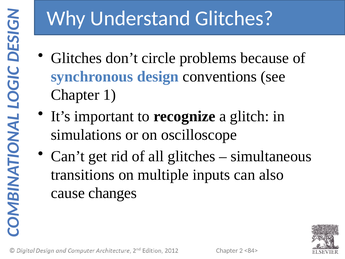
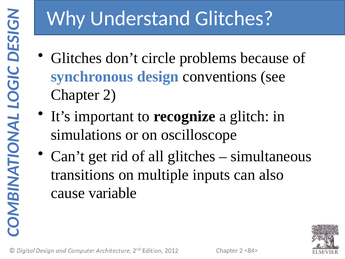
1 at (110, 95): 1 -> 2
changes: changes -> variable
